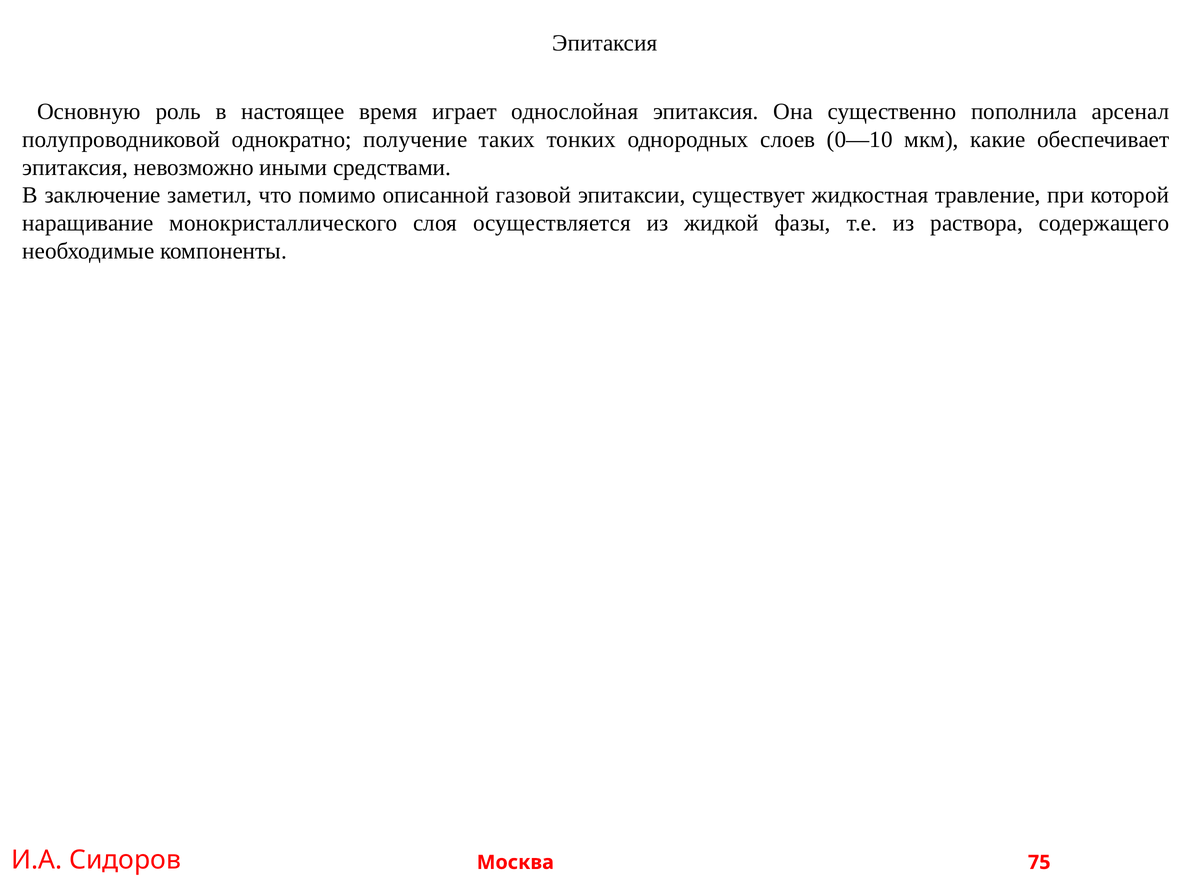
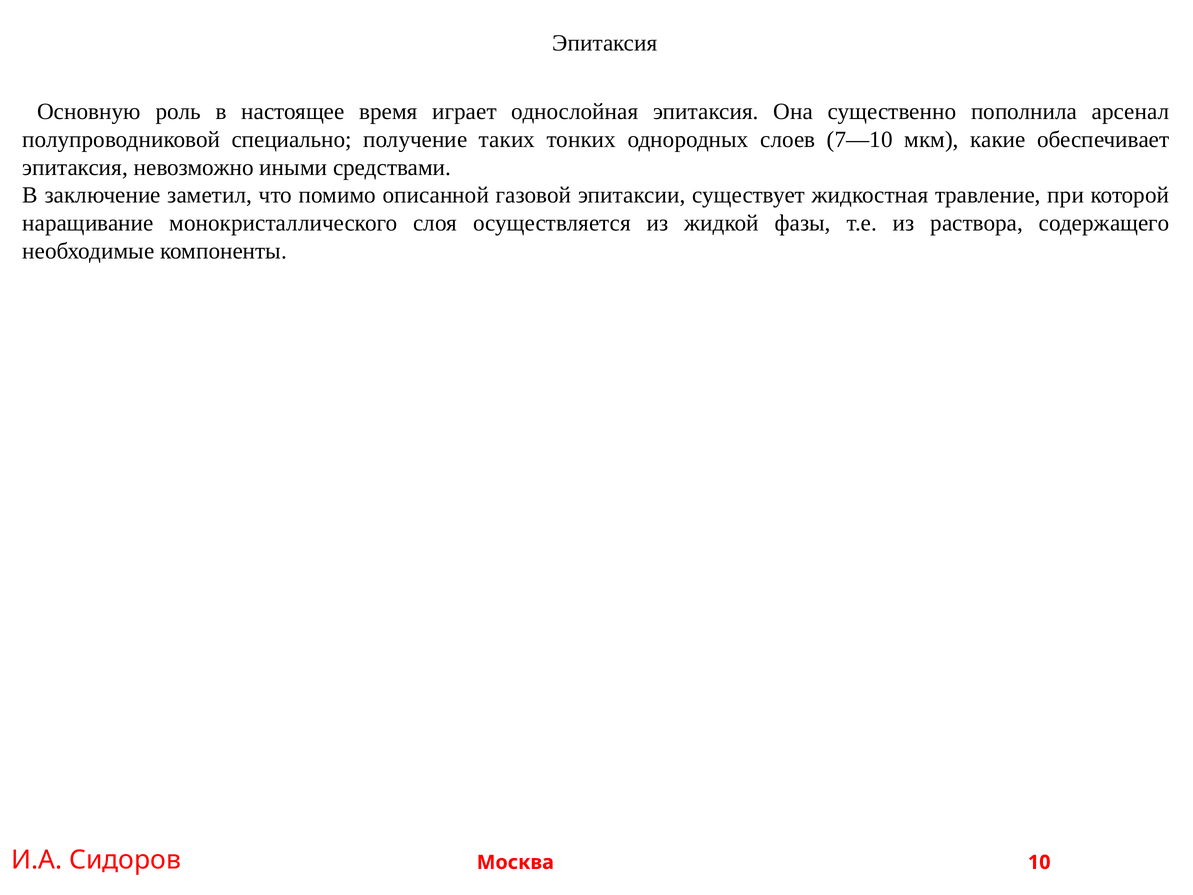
однократно: однократно -> специально
0—10: 0—10 -> 7—10
75: 75 -> 10
